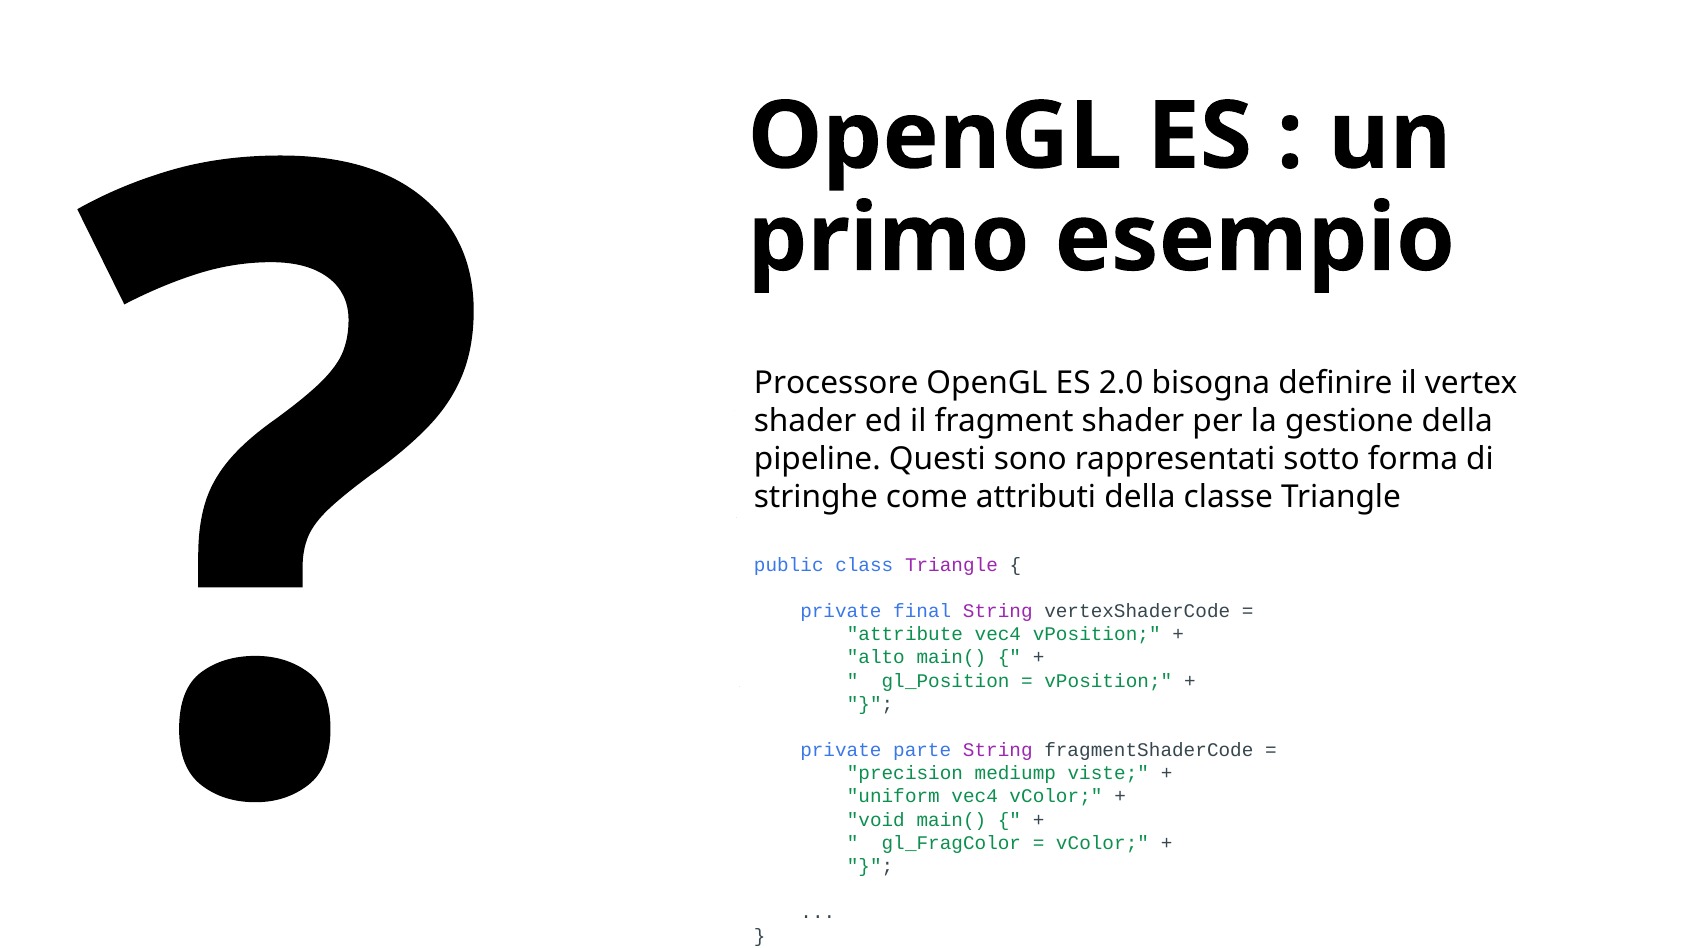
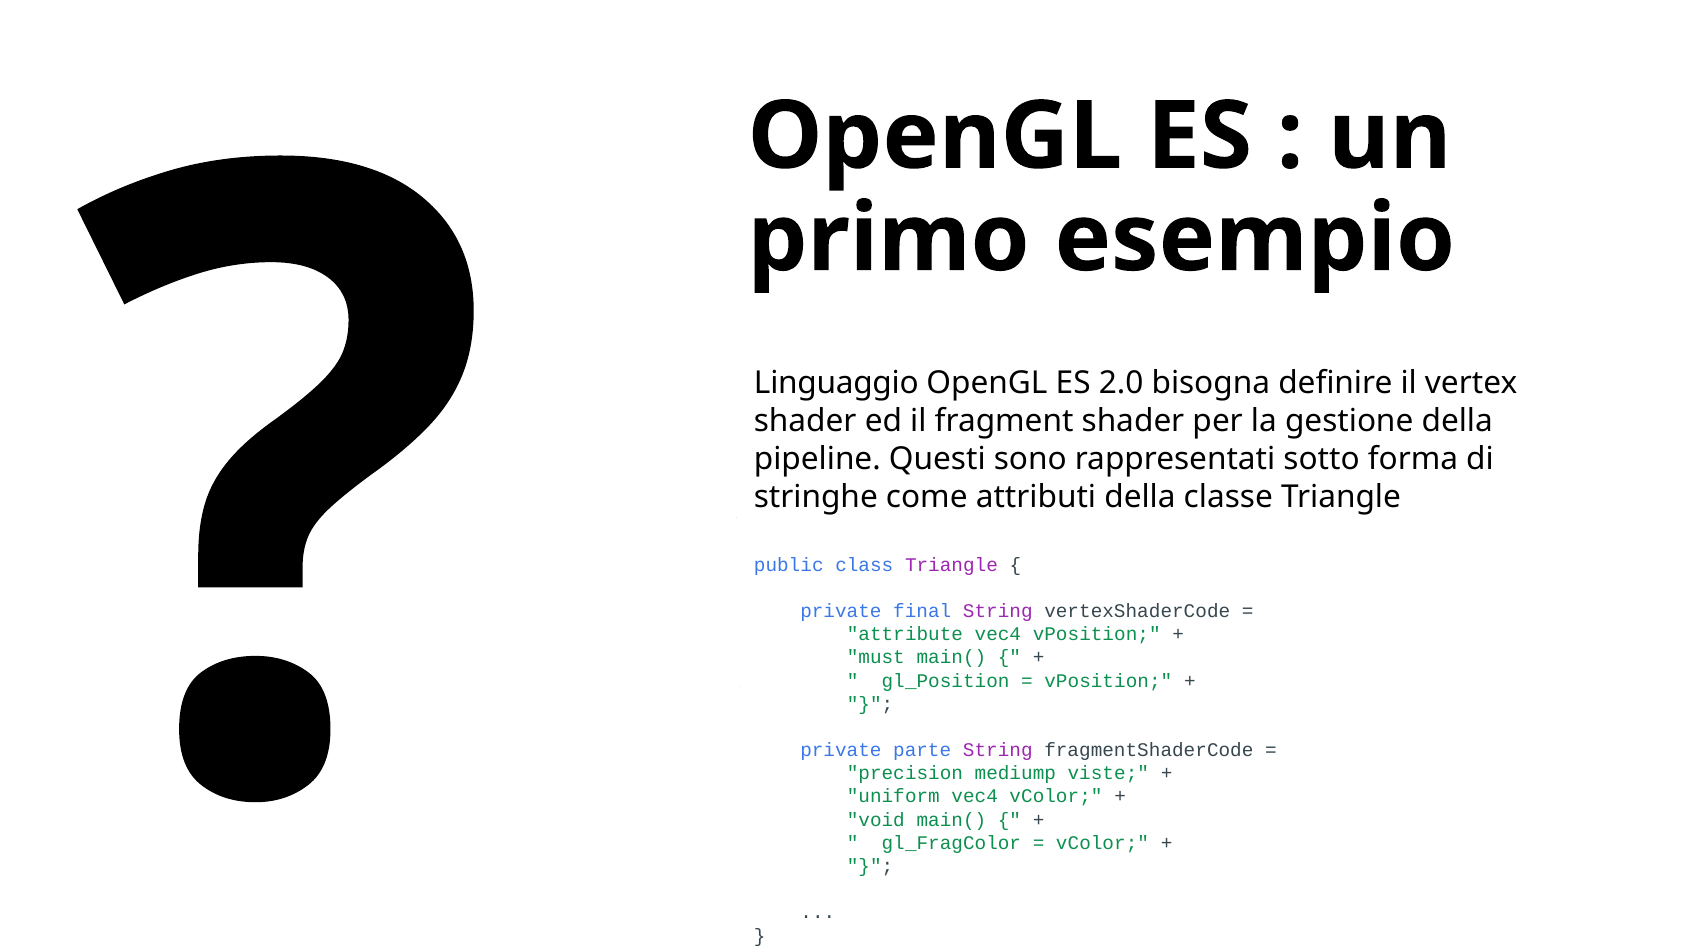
Processore: Processore -> Linguaggio
alto: alto -> must
